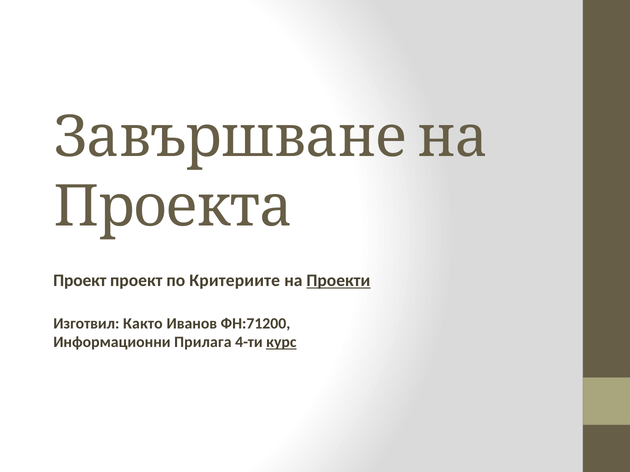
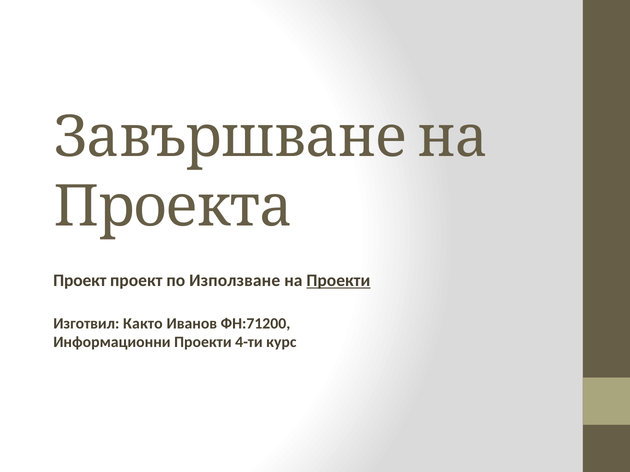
Критериите: Критериите -> Използване
Информационни Прилага: Прилага -> Проекти
курс underline: present -> none
